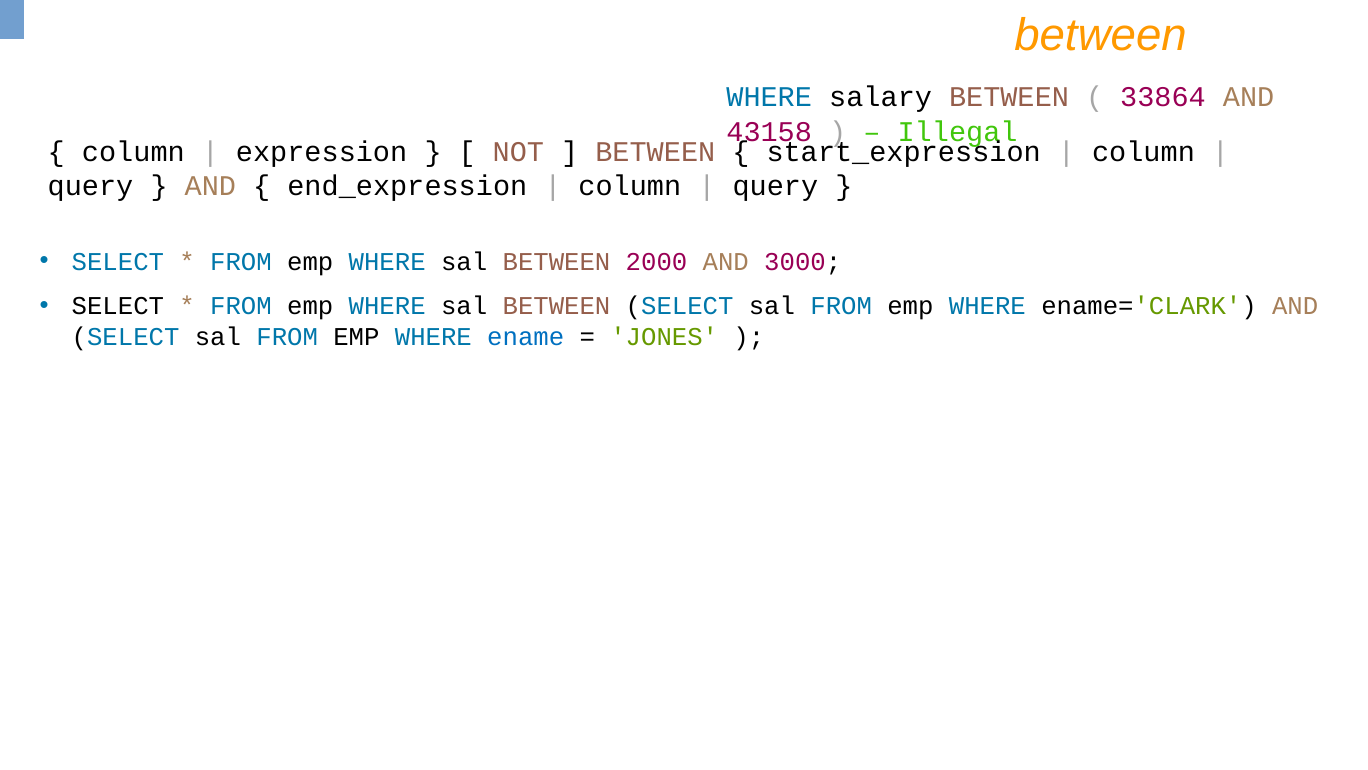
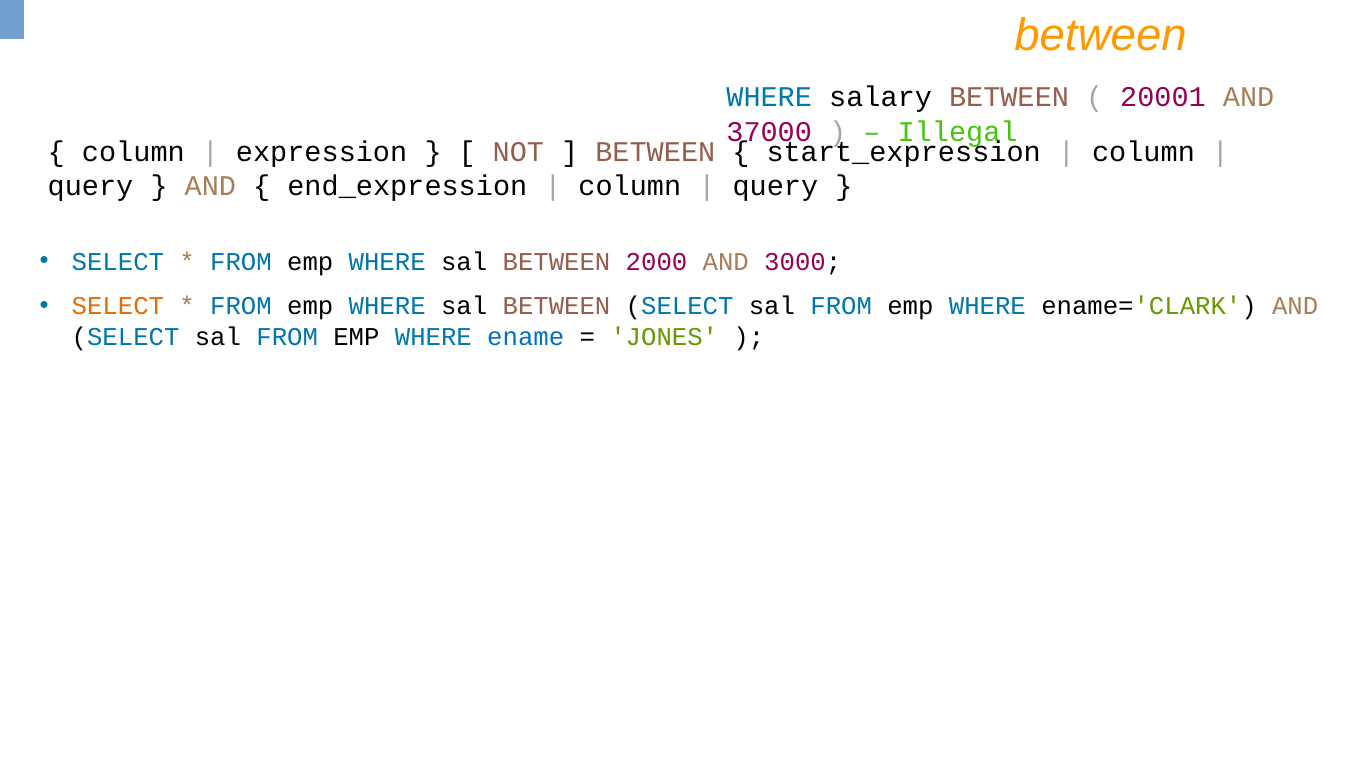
33864: 33864 -> 20001
43158: 43158 -> 37000
SELECT at (118, 306) colour: black -> orange
